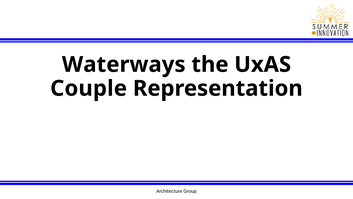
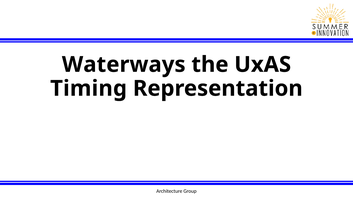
Couple: Couple -> Timing
